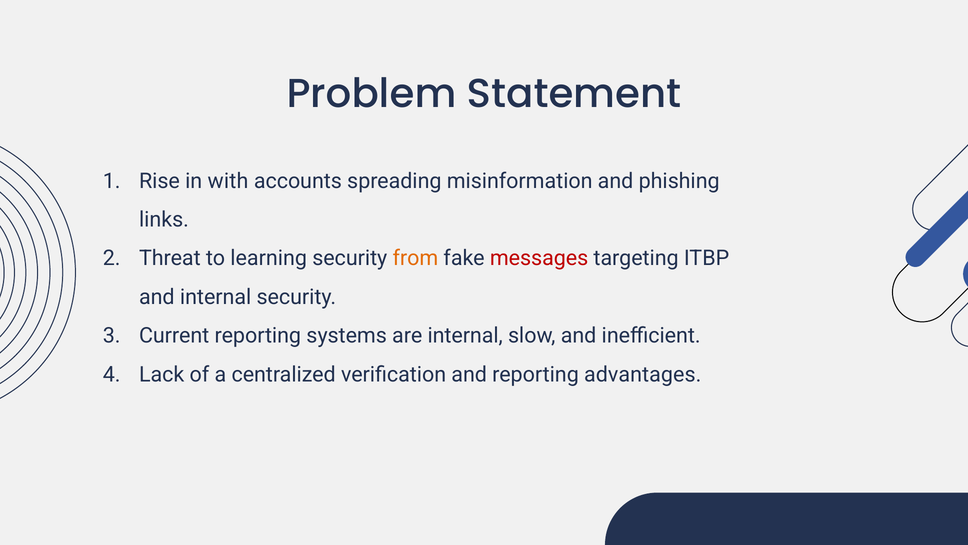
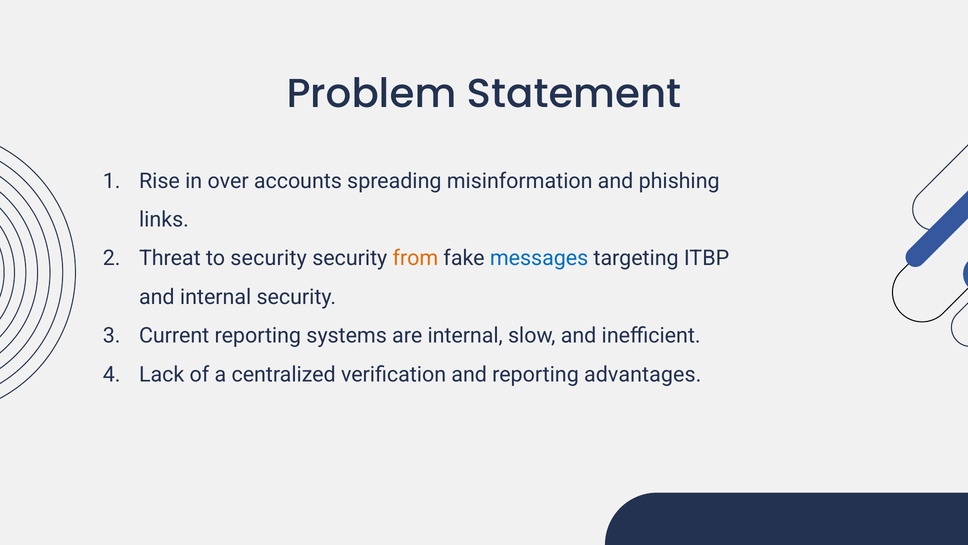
with: with -> over
to learning: learning -> security
messages colour: red -> blue
